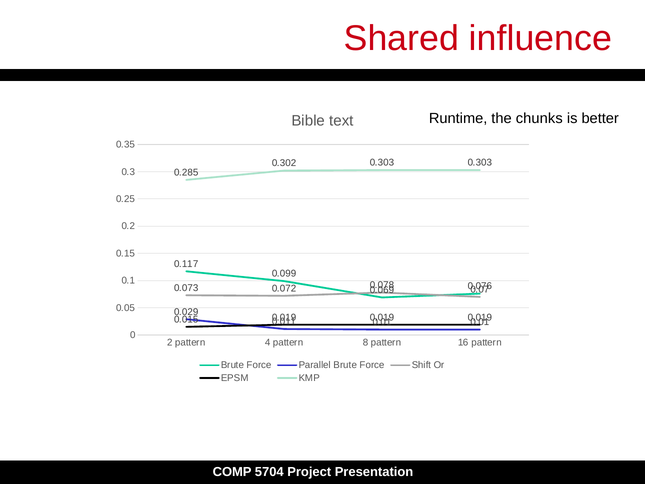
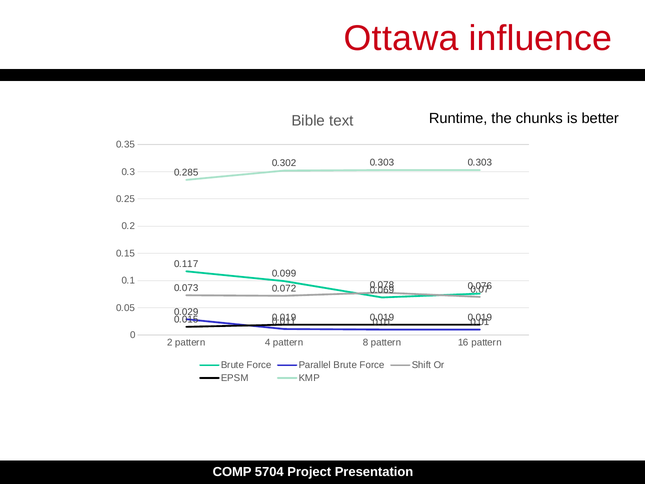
Shared: Shared -> Ottawa
